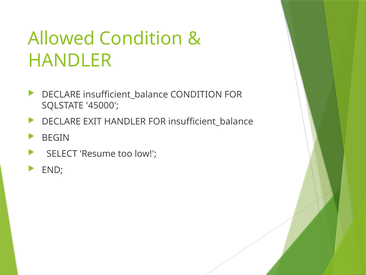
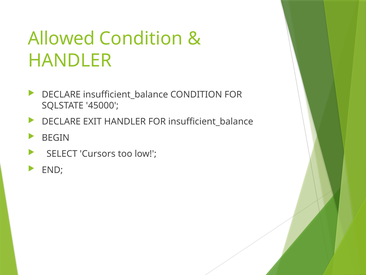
Resume: Resume -> Cursors
